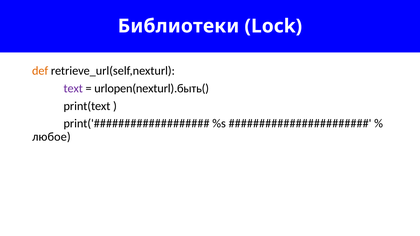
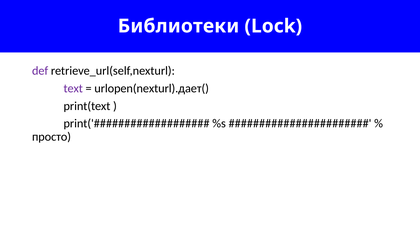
def colour: orange -> purple
urlopen(nexturl).быть(: urlopen(nexturl).быть( -> urlopen(nexturl).дает(
любое: любое -> просто
